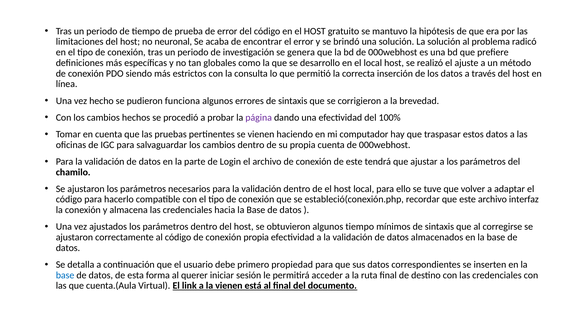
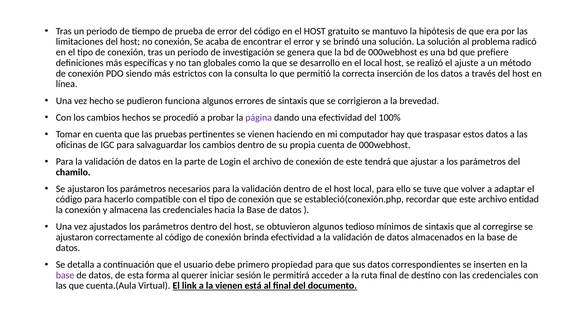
no neuronal: neuronal -> conexión
interfaz: interfaz -> entidad
algunos tiempo: tiempo -> tedioso
conexión propia: propia -> brinda
base at (65, 275) colour: blue -> purple
